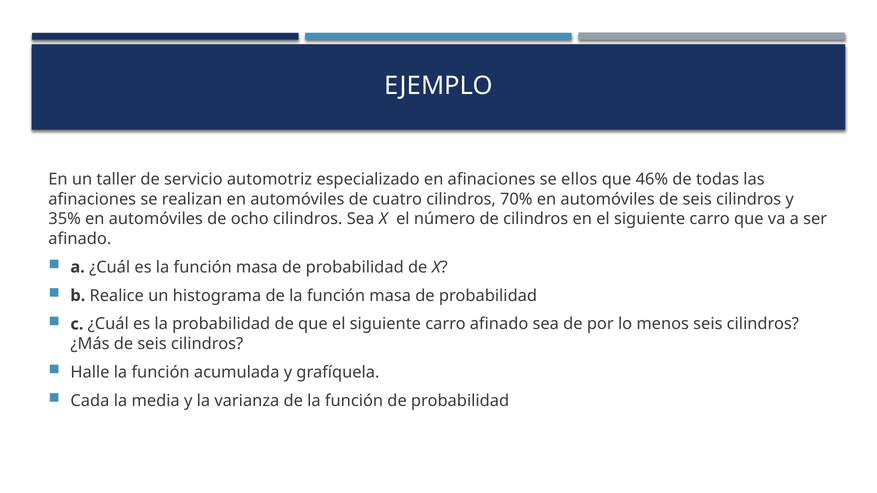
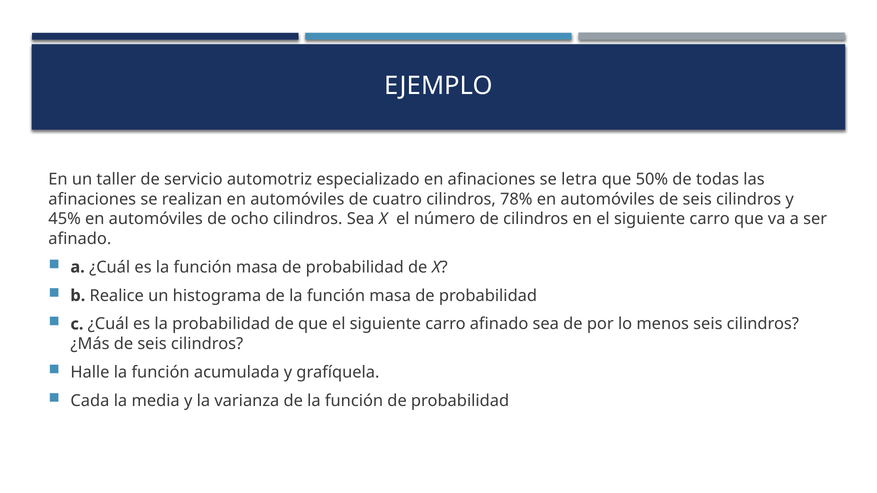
ellos: ellos -> letra
46%: 46% -> 50%
70%: 70% -> 78%
35%: 35% -> 45%
